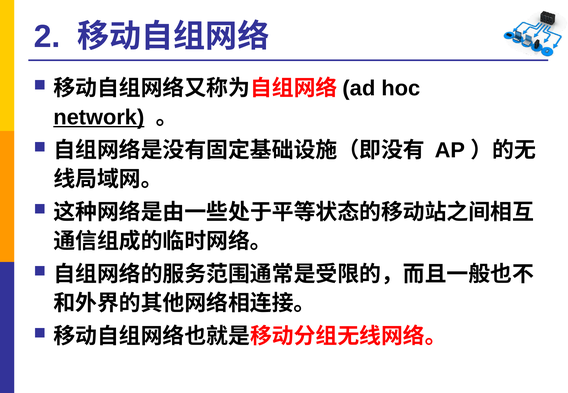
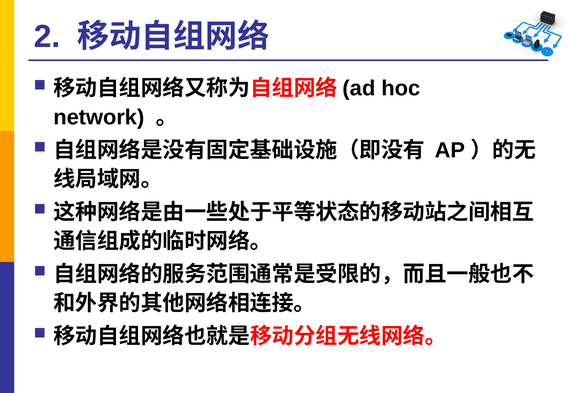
network underline: present -> none
